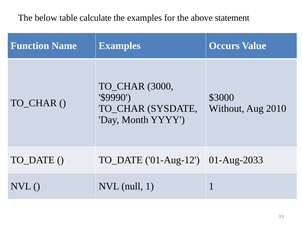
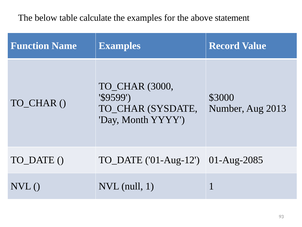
Occurs: Occurs -> Record
$9990: $9990 -> $9599
Without: Without -> Number
2010: 2010 -> 2013
01-Aug-2033: 01-Aug-2033 -> 01-Aug-2085
